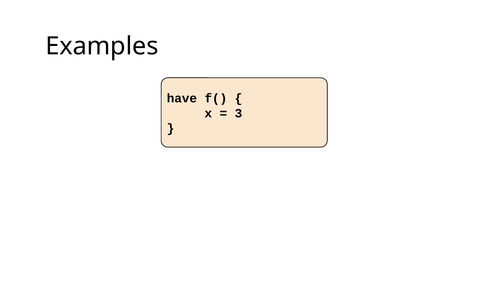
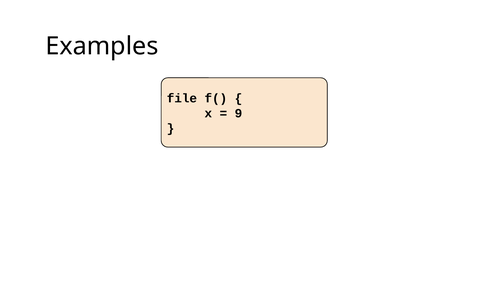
have: have -> file
3: 3 -> 9
